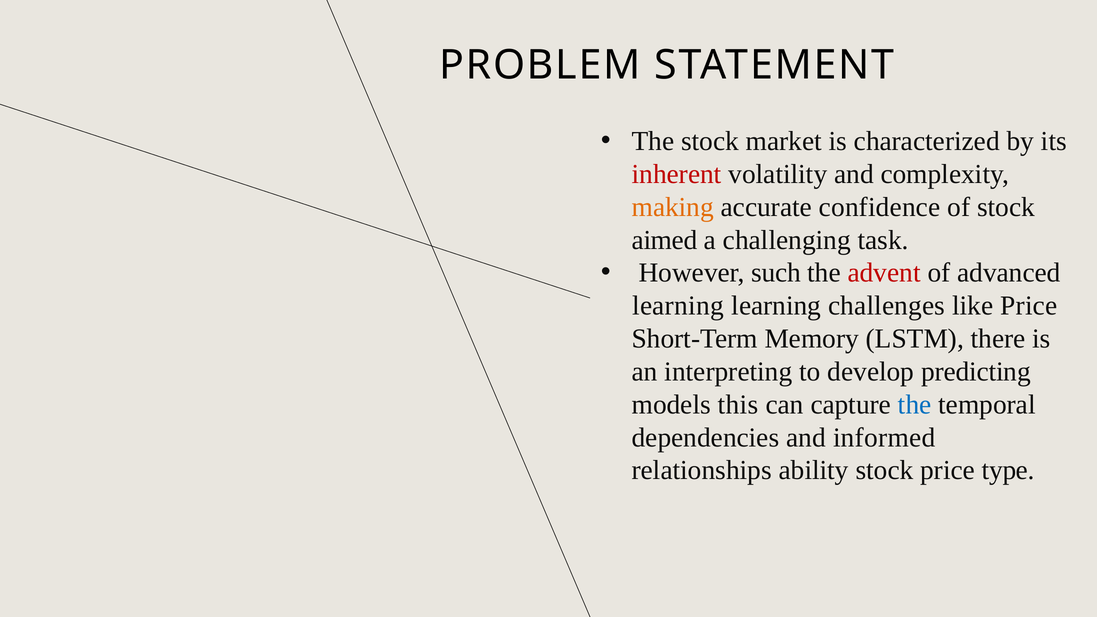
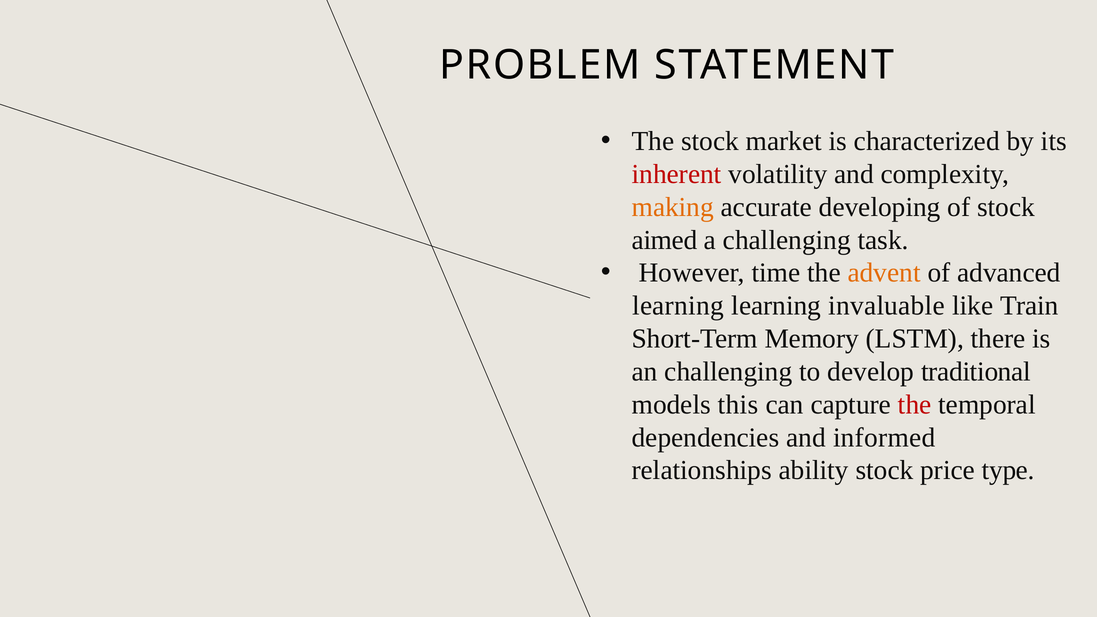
confidence: confidence -> developing
such: such -> time
advent colour: red -> orange
challenges: challenges -> invaluable
like Price: Price -> Train
an interpreting: interpreting -> challenging
predicting: predicting -> traditional
the at (915, 405) colour: blue -> red
